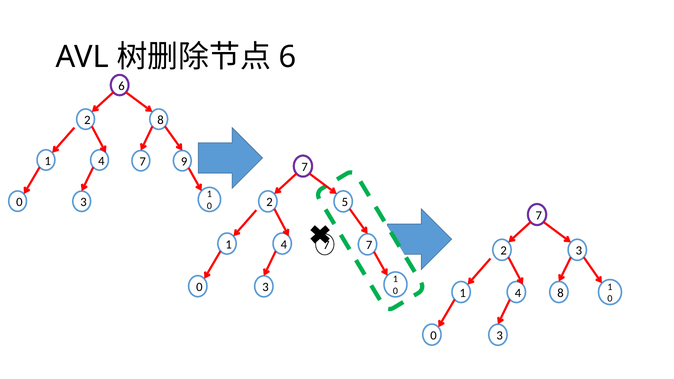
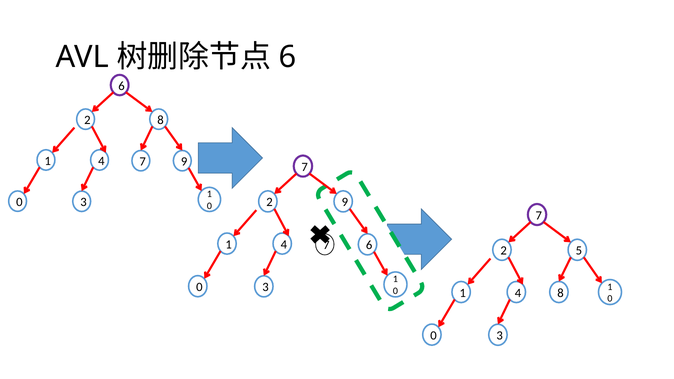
2 5: 5 -> 9
7 at (369, 245): 7 -> 6
2 3: 3 -> 5
